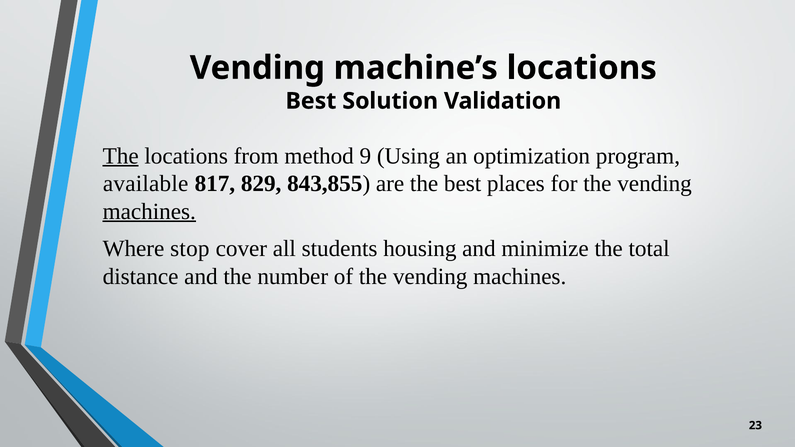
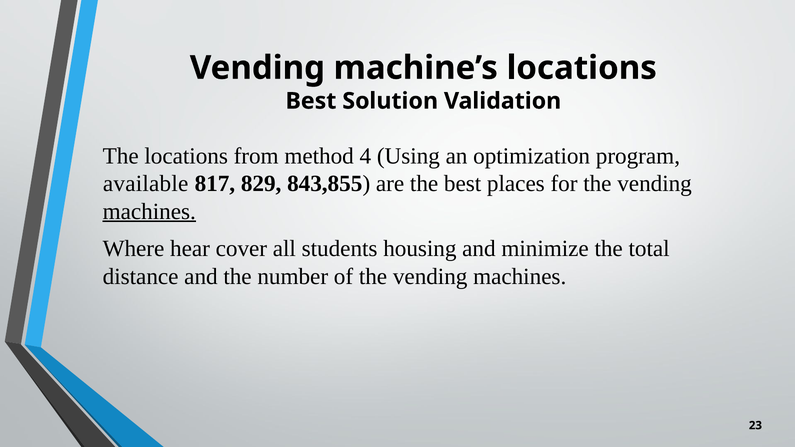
The at (121, 156) underline: present -> none
9: 9 -> 4
stop: stop -> hear
